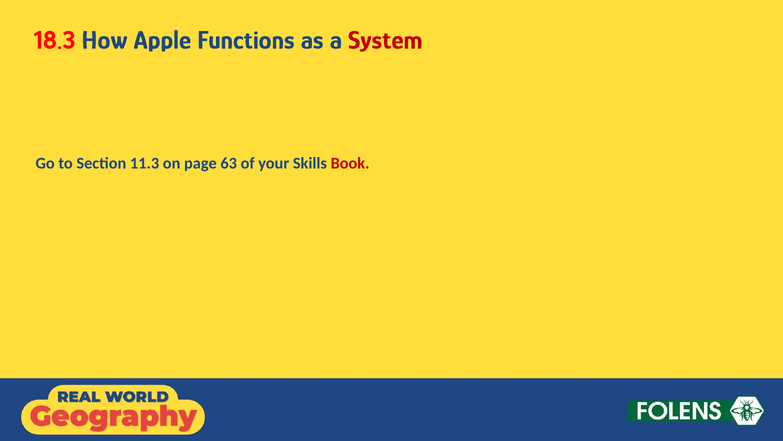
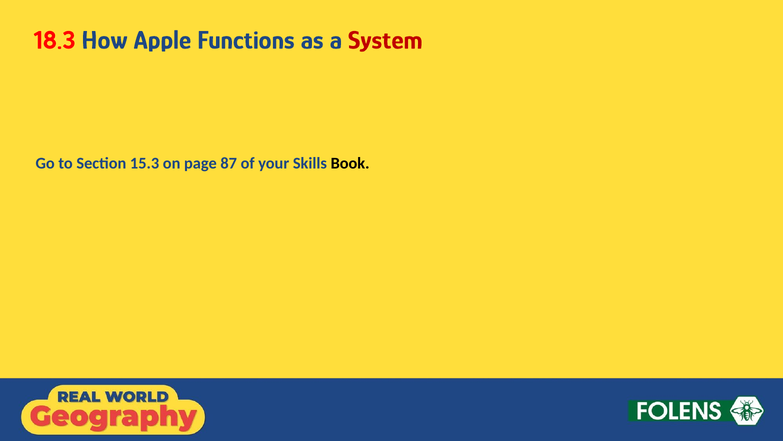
11.3: 11.3 -> 15.3
63: 63 -> 87
Book colour: red -> black
